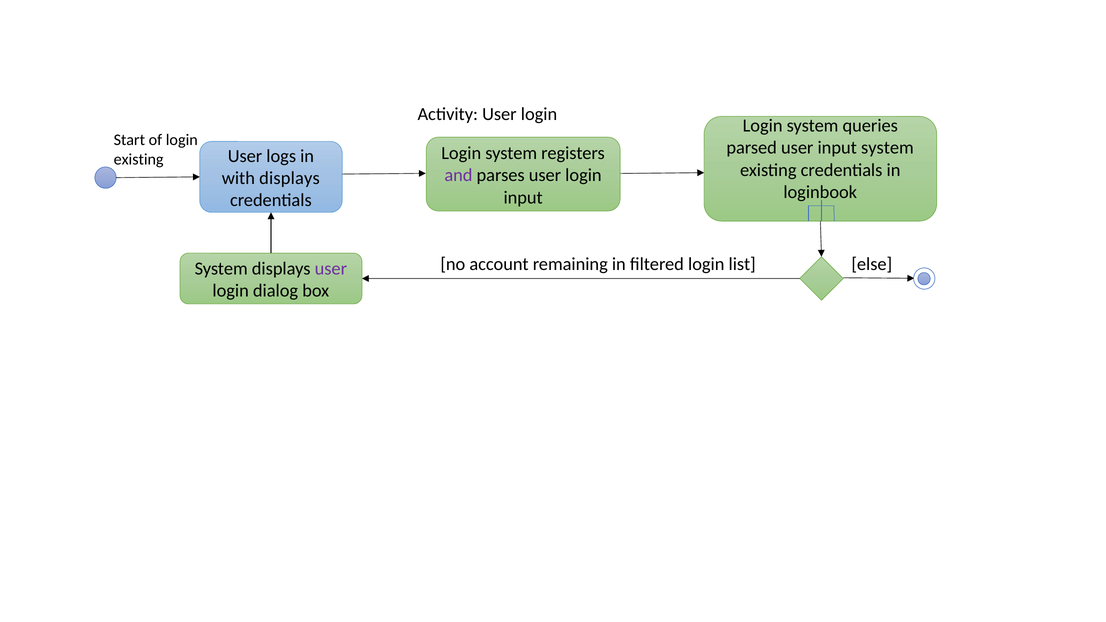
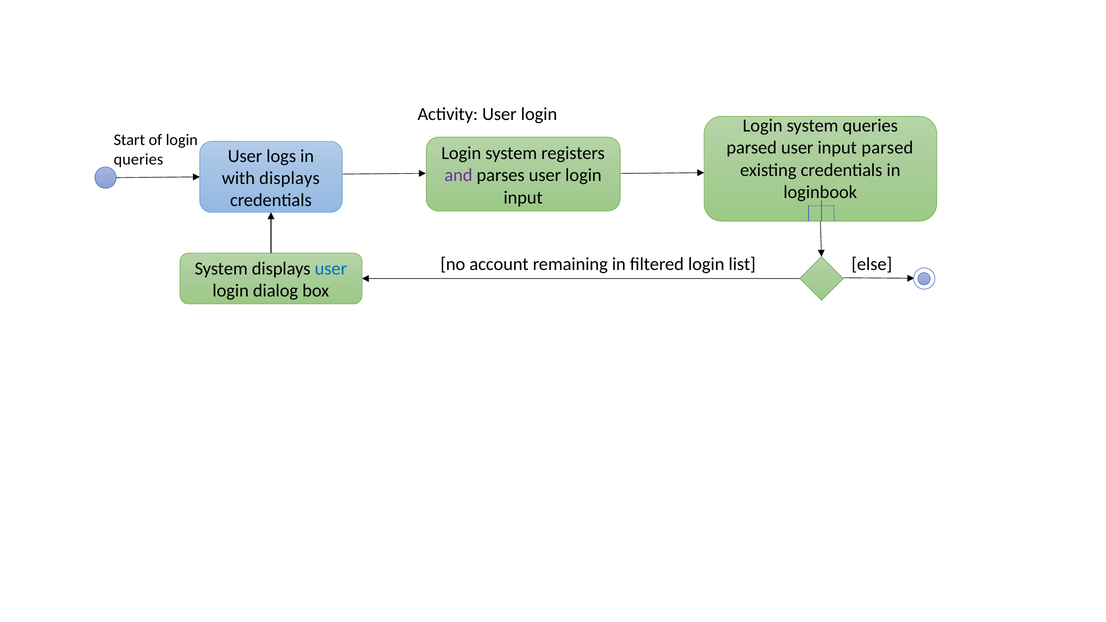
input system: system -> parsed
existing at (139, 159): existing -> queries
user at (331, 269) colour: purple -> blue
